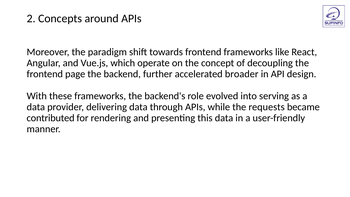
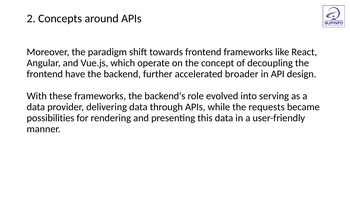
page: page -> have
contributed: contributed -> possibilities
